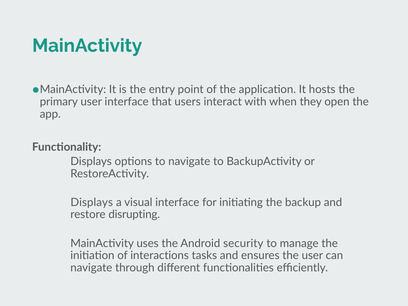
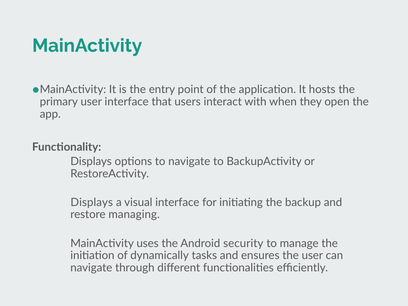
disrupting: disrupting -> managing
interactions: interactions -> dynamically
